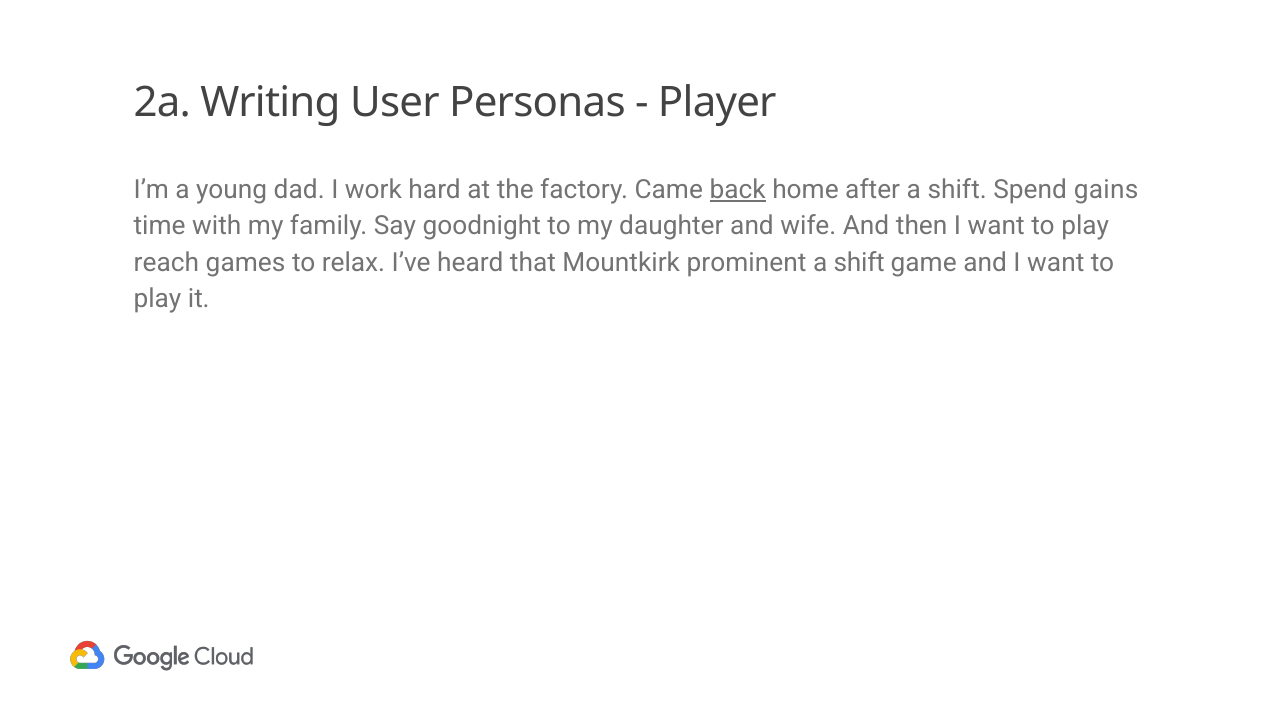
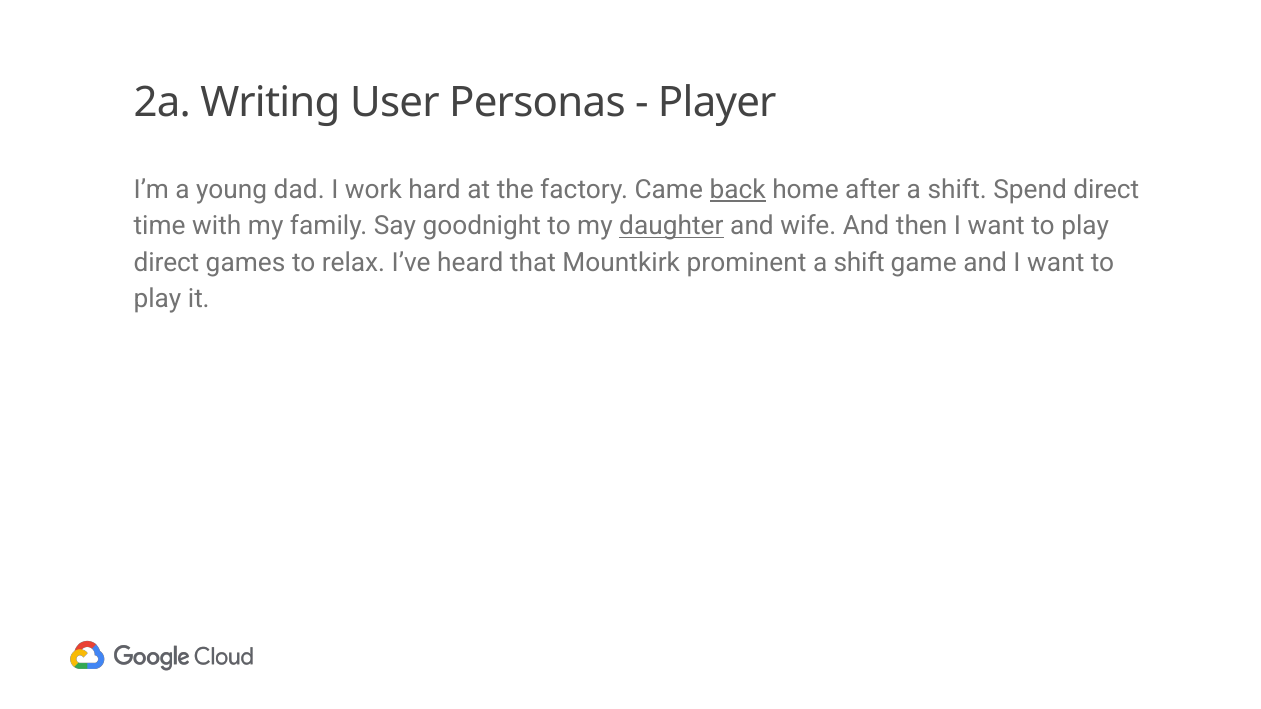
Spend gains: gains -> direct
daughter underline: none -> present
reach at (166, 262): reach -> direct
